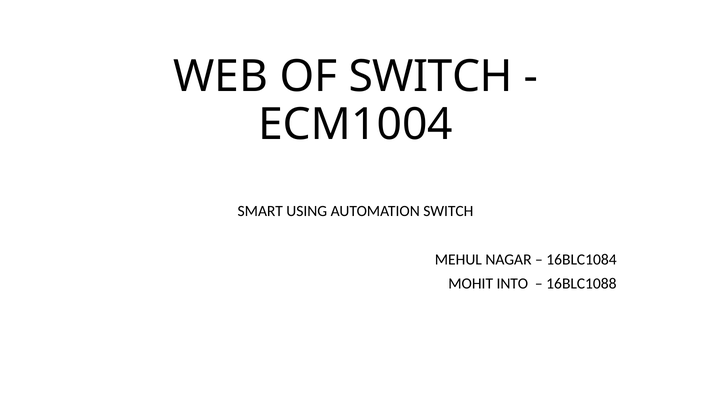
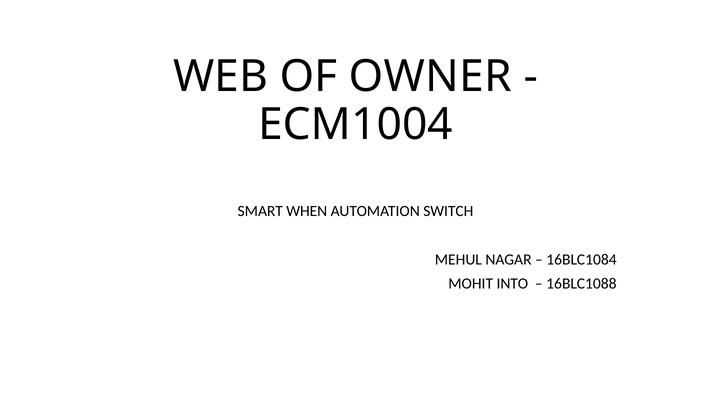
OF SWITCH: SWITCH -> OWNER
USING: USING -> WHEN
